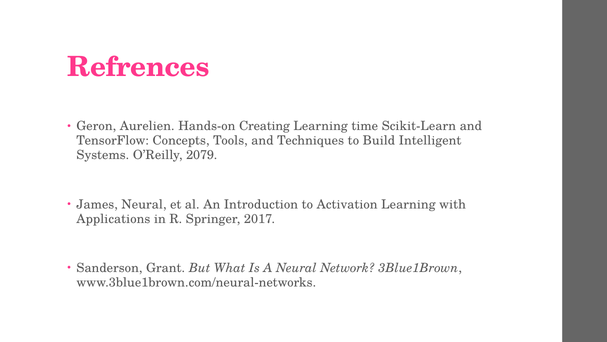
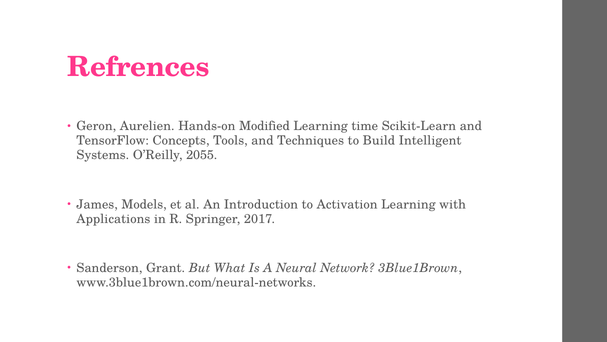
Creating: Creating -> Modified
2079: 2079 -> 2055
James Neural: Neural -> Models
